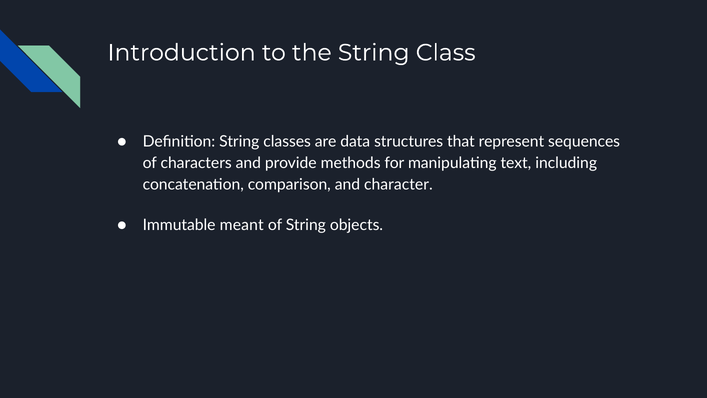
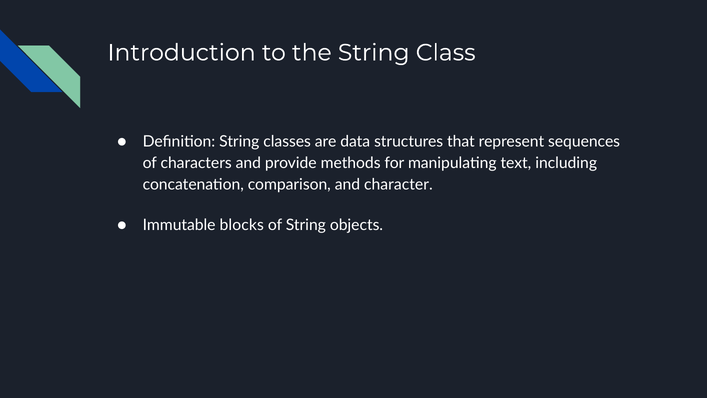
meant: meant -> blocks
